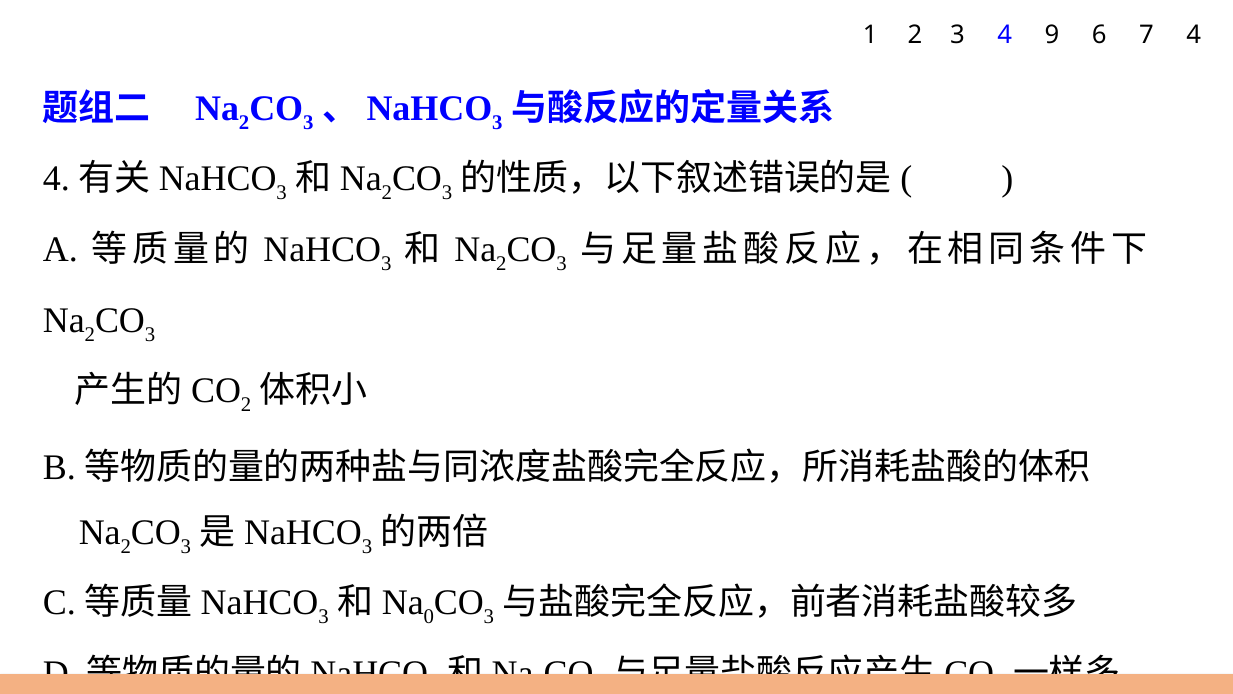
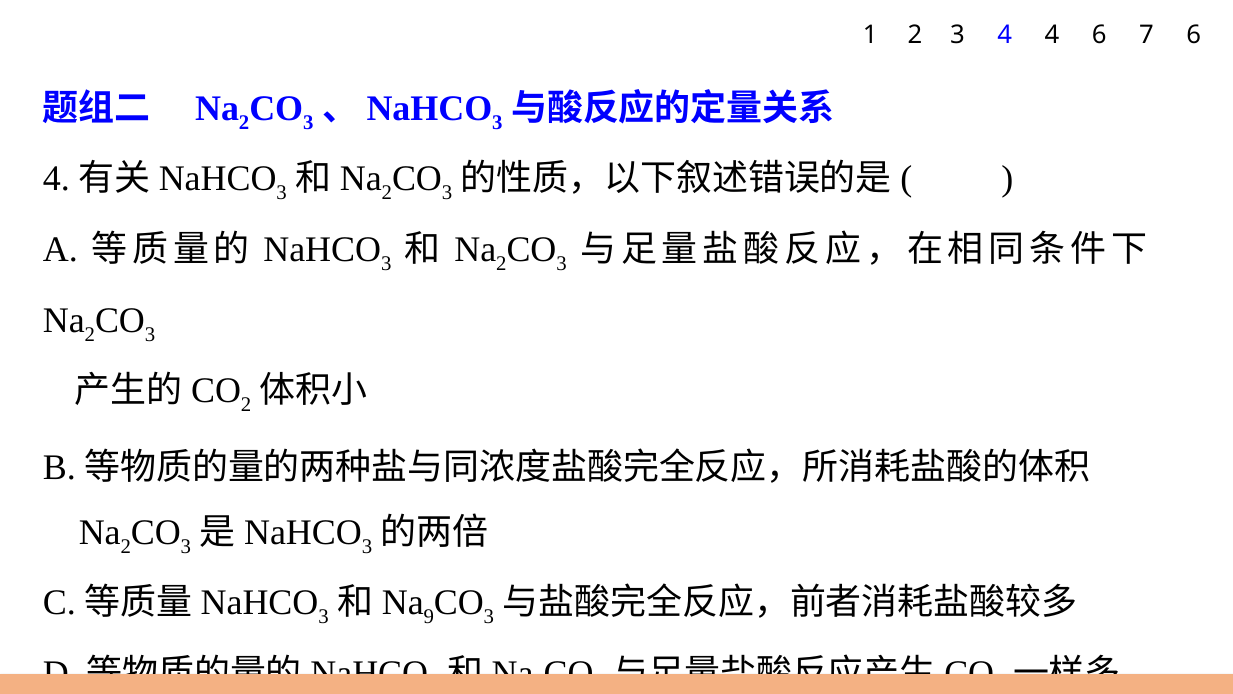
4 9: 9 -> 4
7 4: 4 -> 6
0: 0 -> 9
